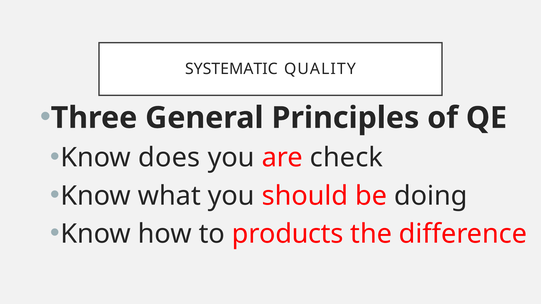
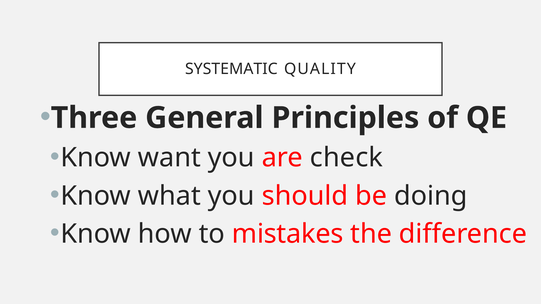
does: does -> want
products: products -> mistakes
